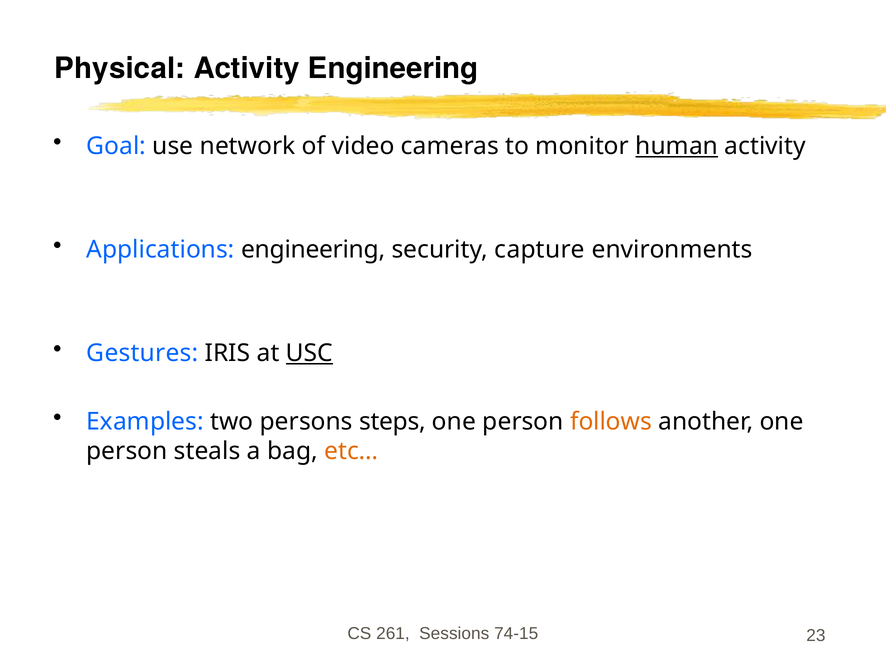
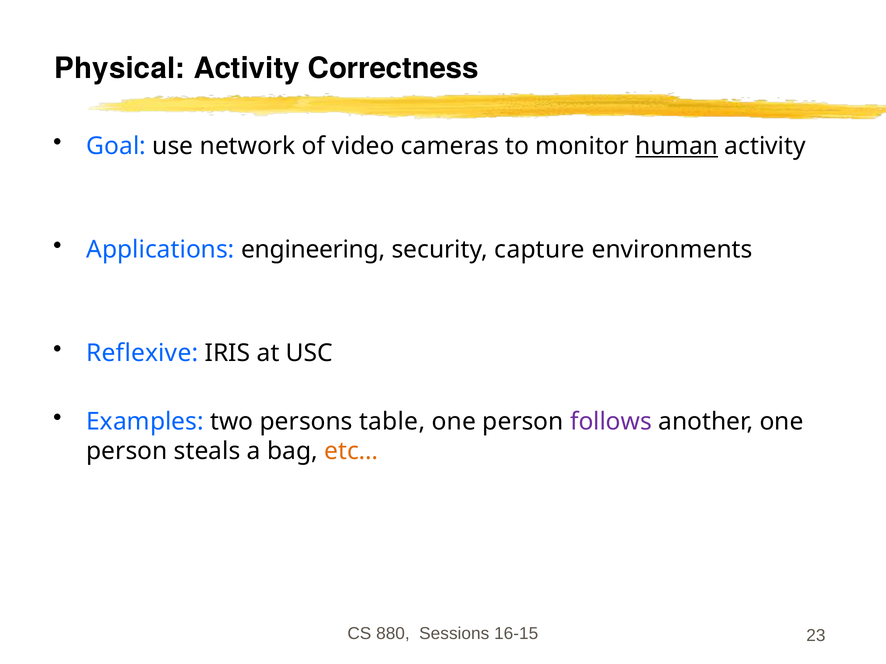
Activity Engineering: Engineering -> Correctness
Gestures: Gestures -> Reflexive
USC underline: present -> none
steps: steps -> table
follows colour: orange -> purple
261: 261 -> 880
74-15: 74-15 -> 16-15
